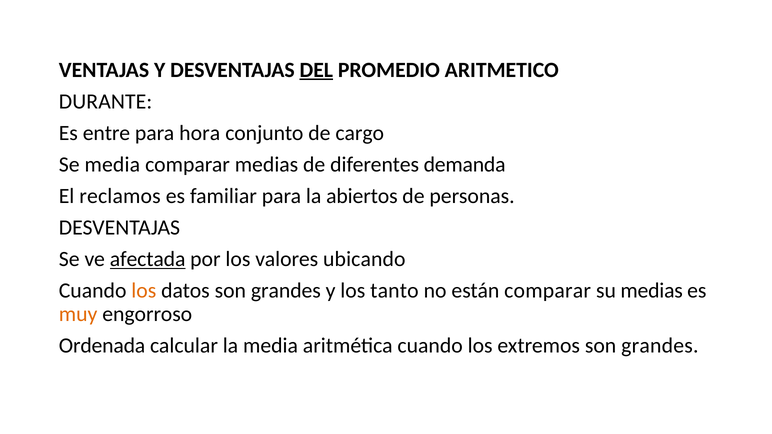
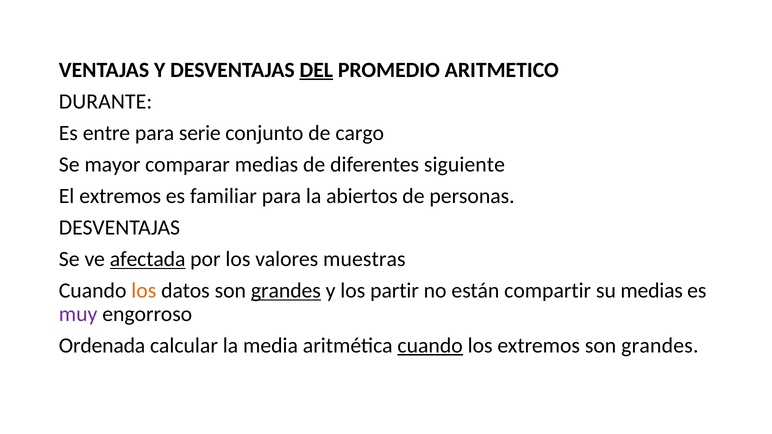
hora: hora -> serie
Se media: media -> mayor
demanda: demanda -> siguiente
El reclamos: reclamos -> extremos
ubicando: ubicando -> muestras
grandes at (286, 291) underline: none -> present
tanto: tanto -> partir
están comparar: comparar -> compartir
muy colour: orange -> purple
cuando at (430, 346) underline: none -> present
